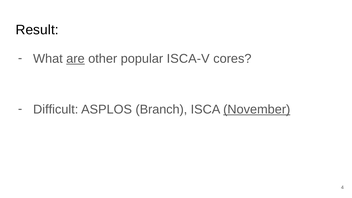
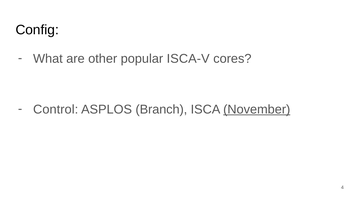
Result: Result -> Config
are underline: present -> none
Difficult: Difficult -> Control
